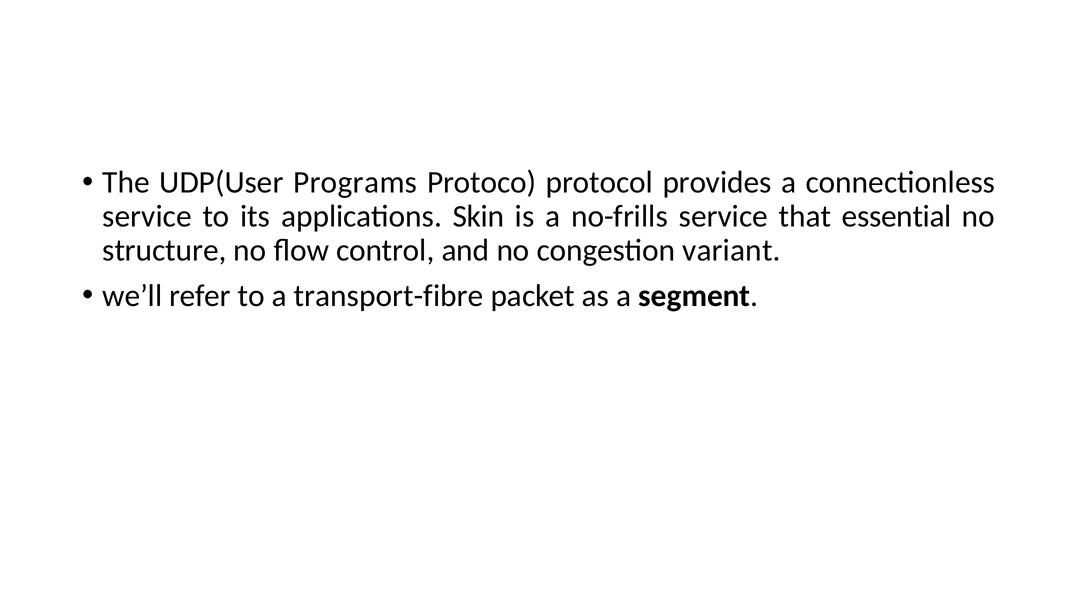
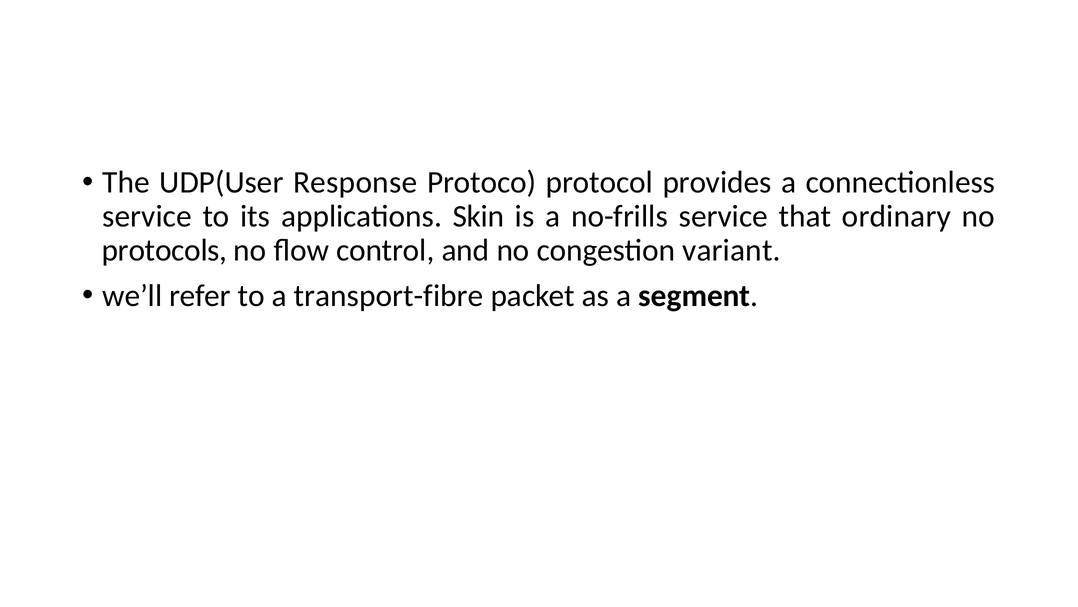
Programs: Programs -> Response
essential: essential -> ordinary
structure: structure -> protocols
